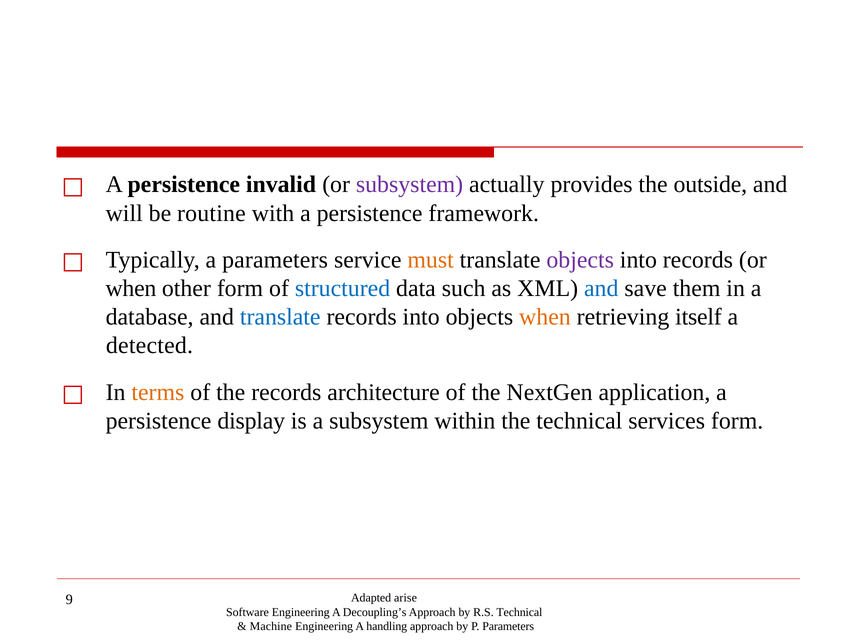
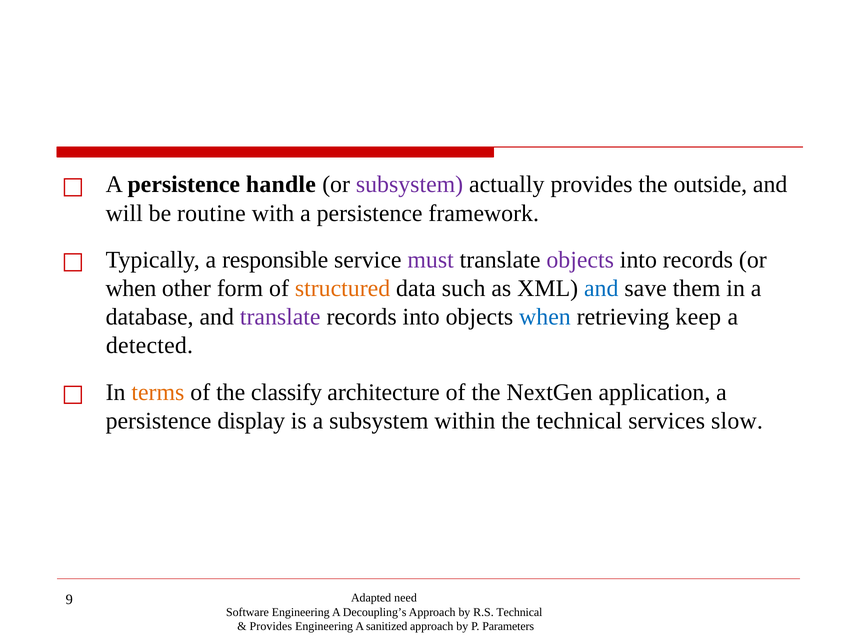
invalid: invalid -> handle
a parameters: parameters -> responsible
must colour: orange -> purple
structured colour: blue -> orange
translate at (280, 317) colour: blue -> purple
when at (545, 317) colour: orange -> blue
itself: itself -> keep
the records: records -> classify
services form: form -> slow
arise: arise -> need
Machine at (271, 626): Machine -> Provides
handling: handling -> sanitized
